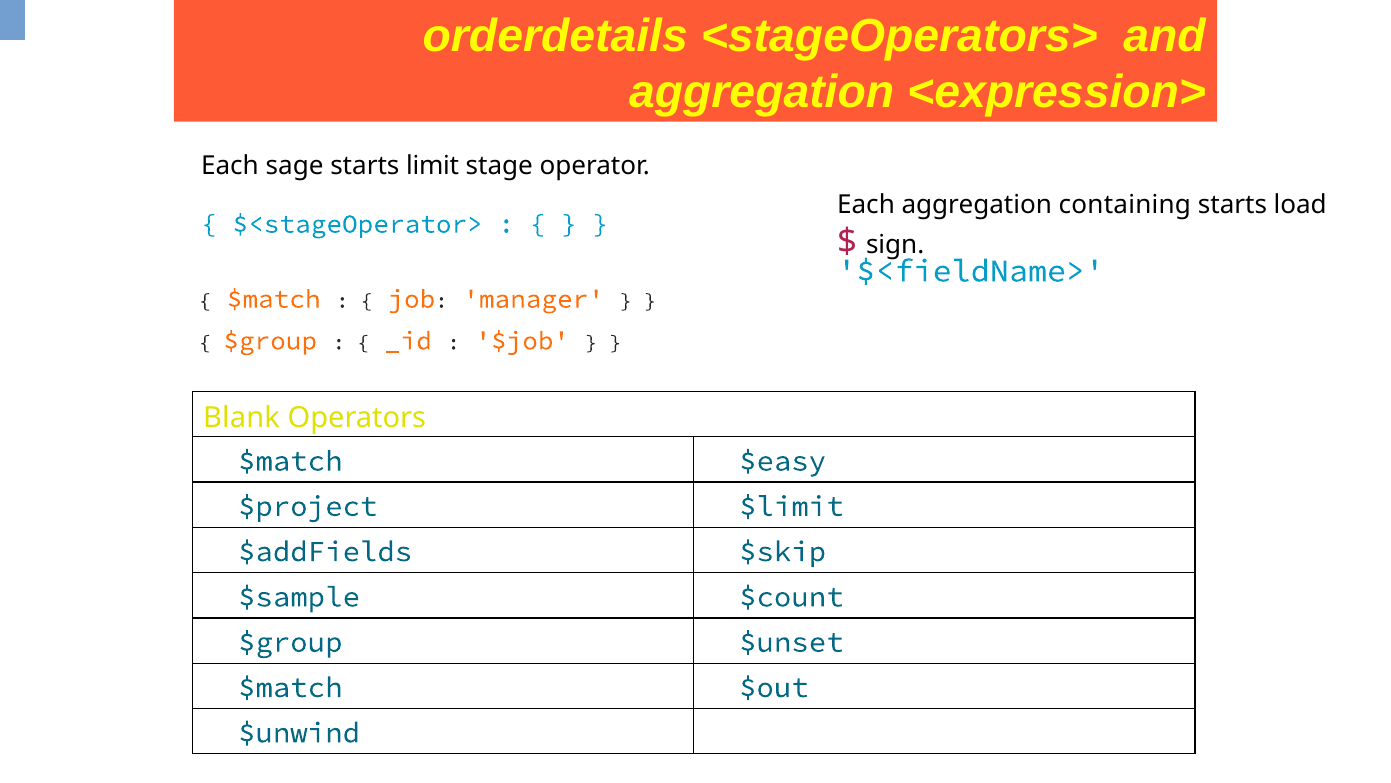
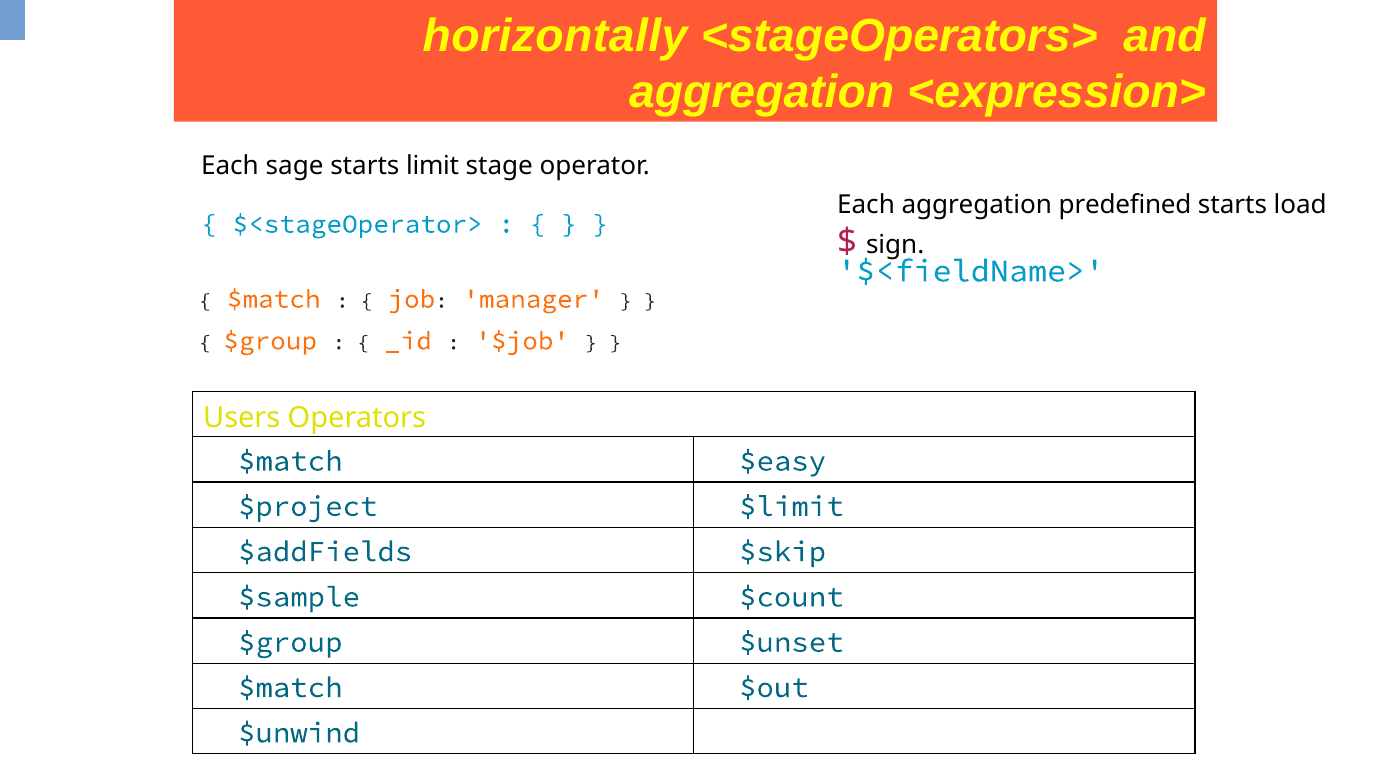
orderdetails: orderdetails -> horizontally
containing: containing -> predefined
Blank: Blank -> Users
